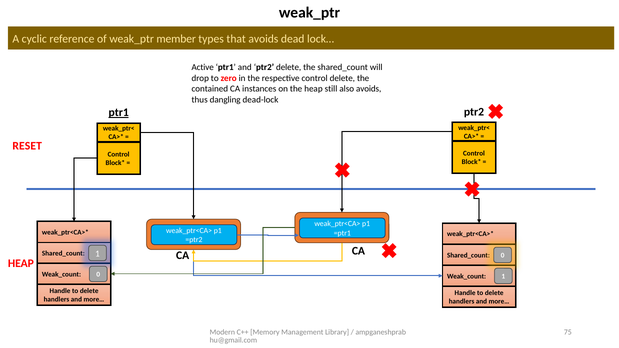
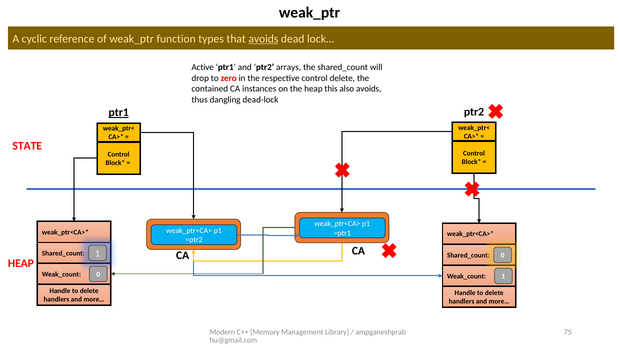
member: member -> function
avoids at (263, 39) underline: none -> present
ptr2 delete: delete -> arrays
still: still -> this
RESET: RESET -> STATE
